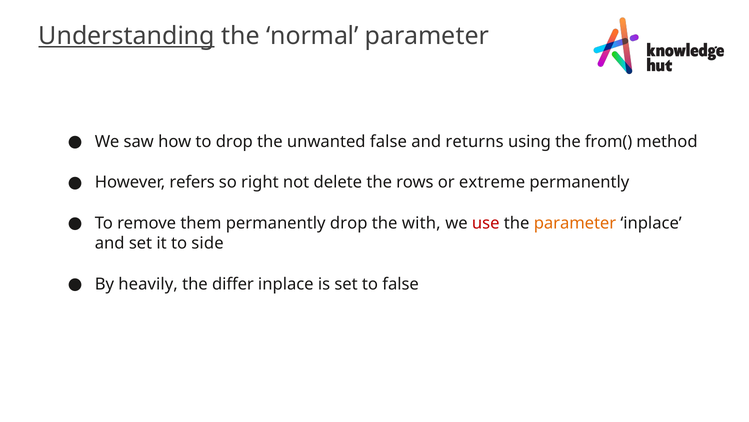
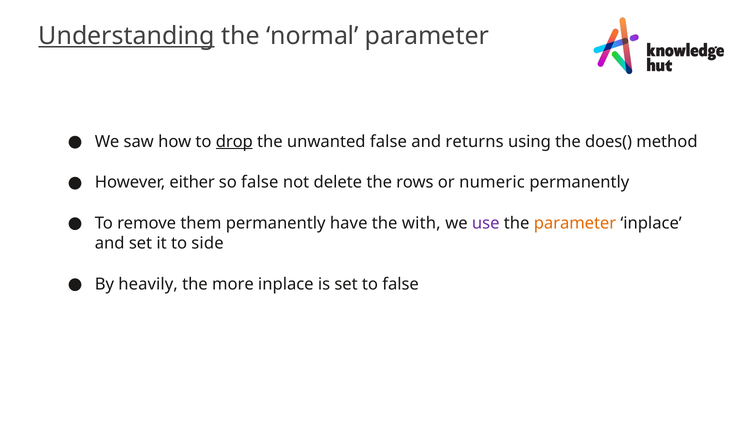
drop at (234, 141) underline: none -> present
from(: from( -> does(
refers: refers -> either
so right: right -> false
extreme: extreme -> numeric
permanently drop: drop -> have
use colour: red -> purple
differ: differ -> more
